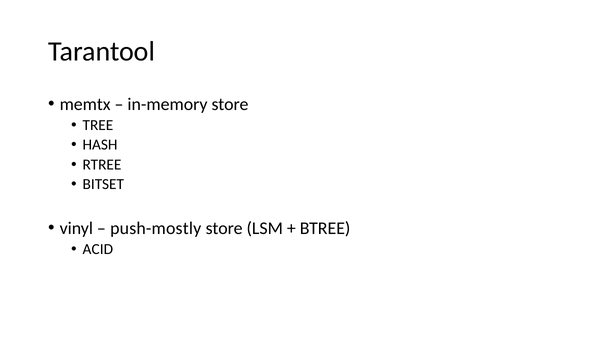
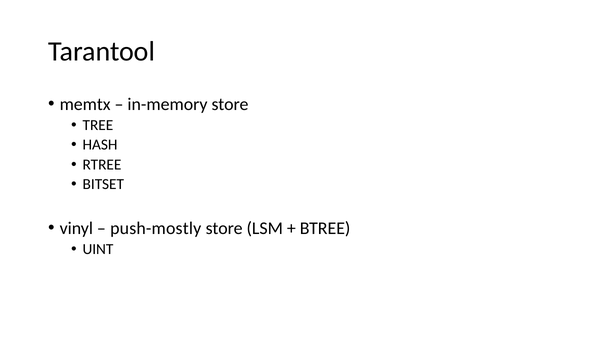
ACID: ACID -> UINT
